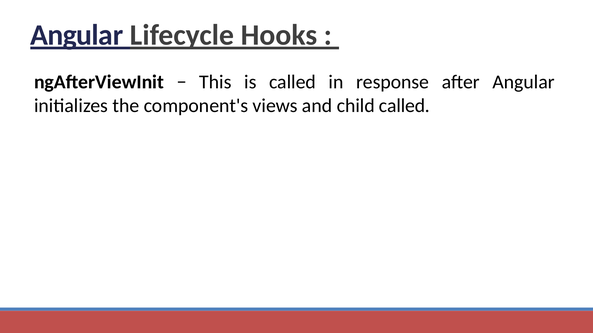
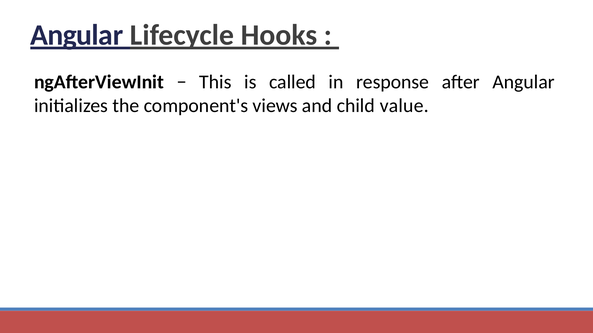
child called: called -> value
